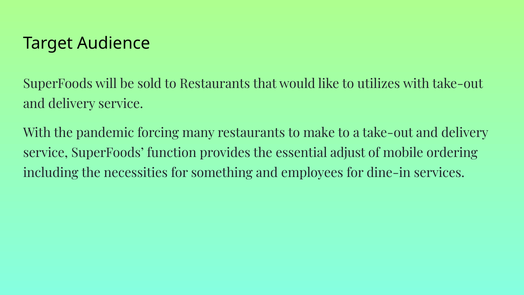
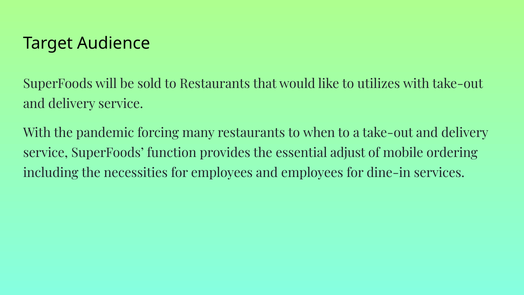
make: make -> when
for something: something -> employees
